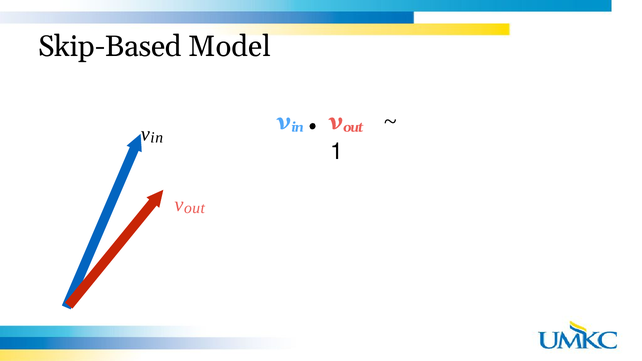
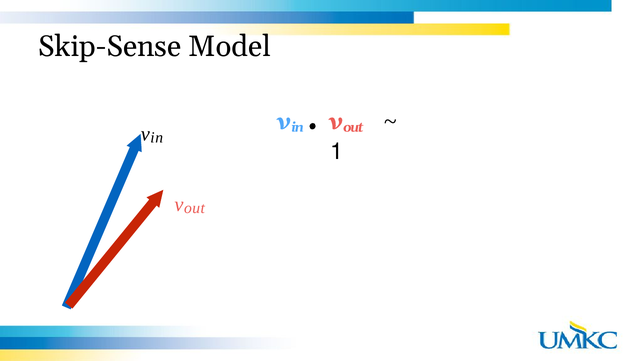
Skip-Based: Skip-Based -> Skip-Sense
